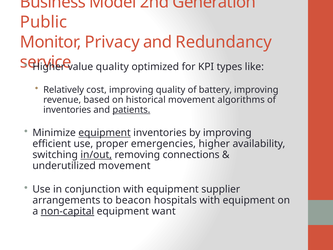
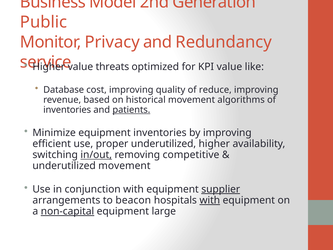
value quality: quality -> threats
KPI types: types -> value
Relatively: Relatively -> Database
battery: battery -> reduce
equipment at (105, 133) underline: present -> none
proper emergencies: emergencies -> underutilized
connections: connections -> competitive
supplier underline: none -> present
with at (210, 200) underline: none -> present
want: want -> large
